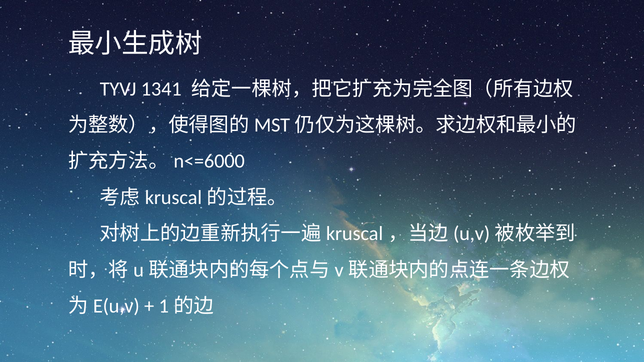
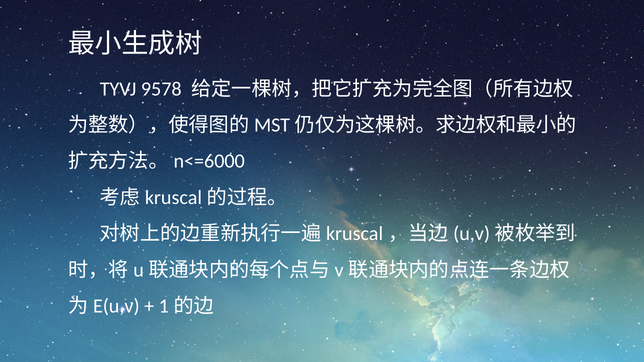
1341: 1341 -> 9578
